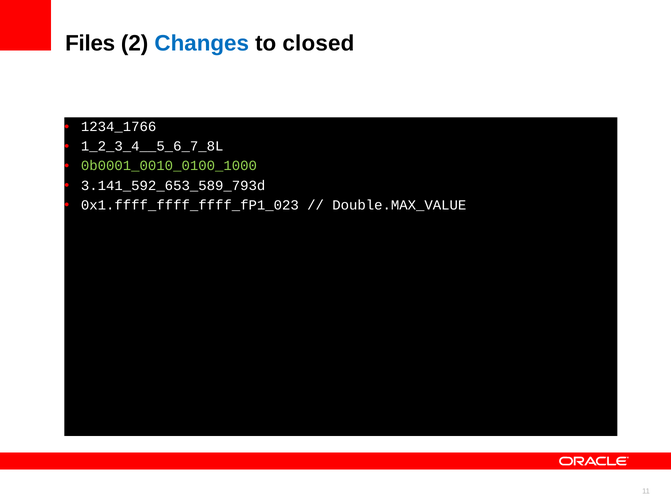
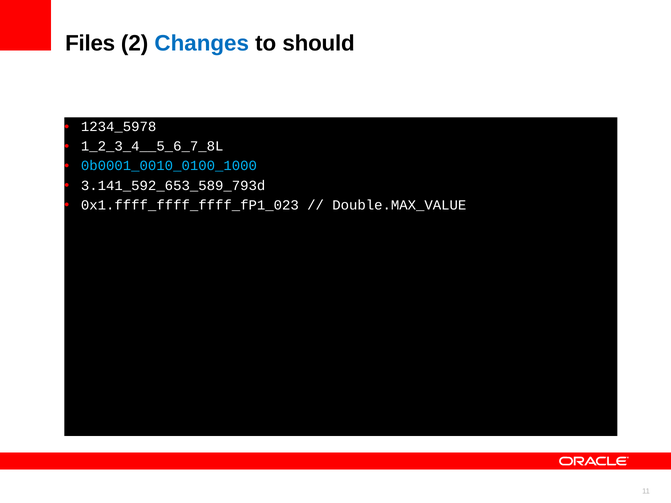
closed: closed -> should
1234_1766: 1234_1766 -> 1234_5978
0b0001_0010_0100_1000 colour: light green -> light blue
